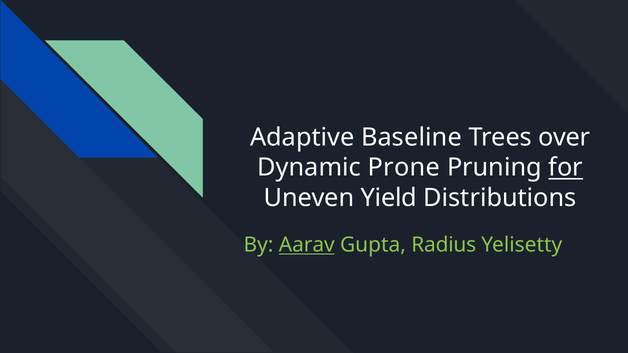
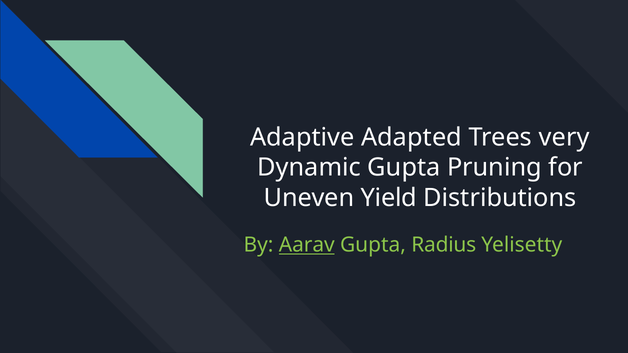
Baseline: Baseline -> Adapted
over: over -> very
Dynamic Prone: Prone -> Gupta
for underline: present -> none
